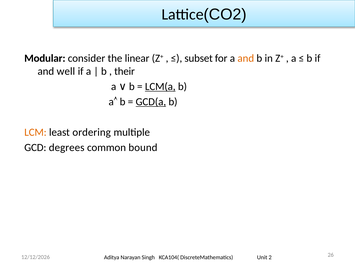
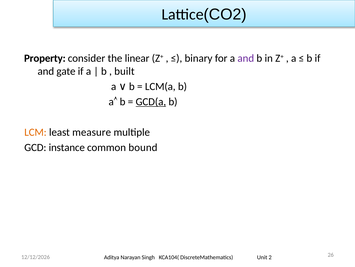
Modular: Modular -> Property
subset: subset -> binary
and at (246, 58) colour: orange -> purple
well: well -> gate
their: their -> built
LCM(a underline: present -> none
ordering: ordering -> measure
degrees: degrees -> instance
